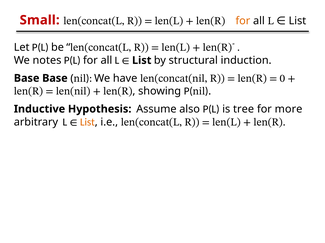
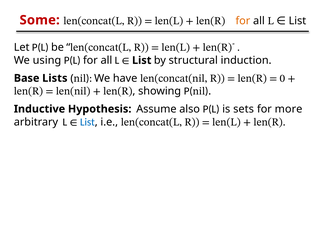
Small: Small -> Some
notes: notes -> using
Base Base: Base -> Lists
tree: tree -> sets
List at (87, 122) colour: orange -> blue
